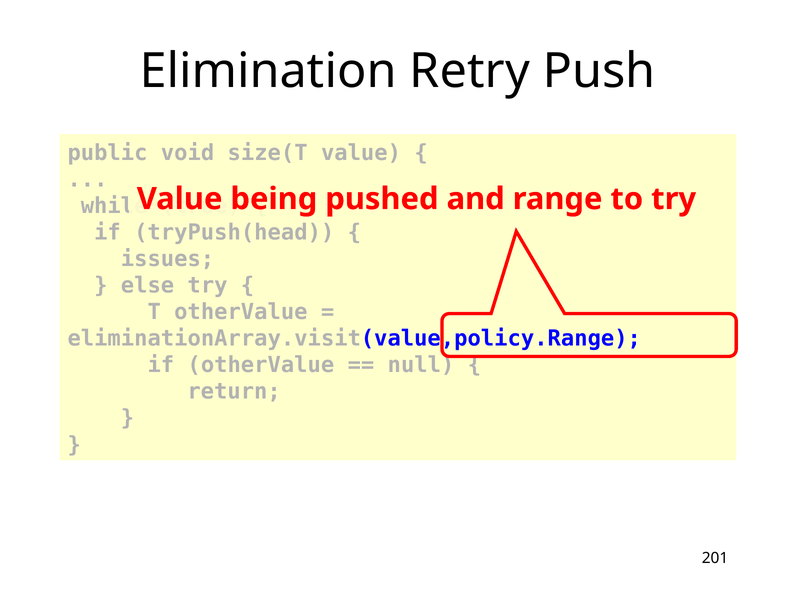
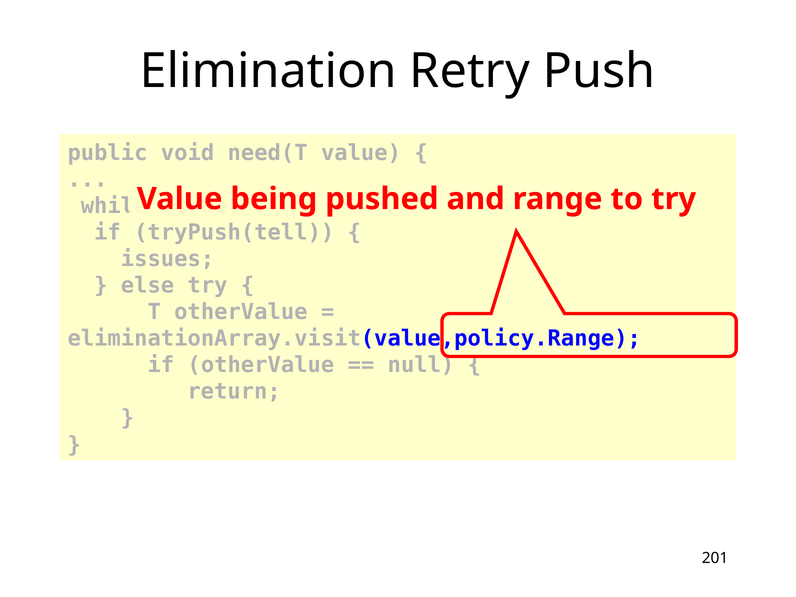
size(T: size(T -> need(T
tryPush(head: tryPush(head -> tryPush(tell
